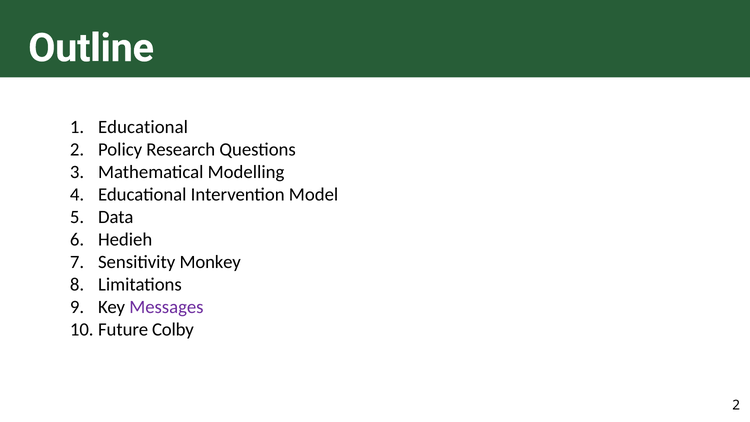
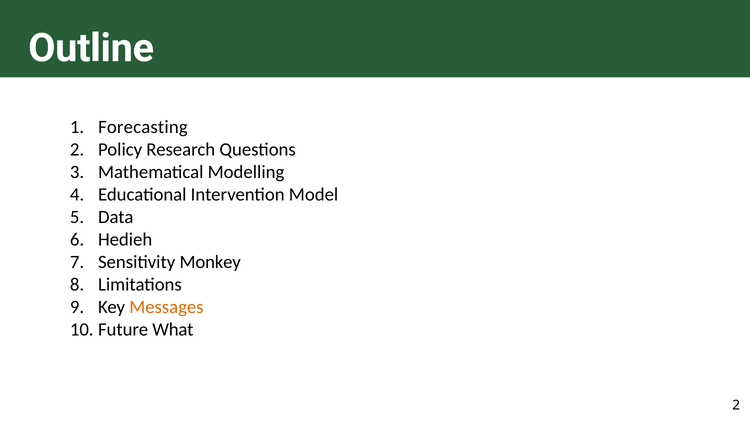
Educational at (143, 127): Educational -> Forecasting
Messages colour: purple -> orange
Colby: Colby -> What
